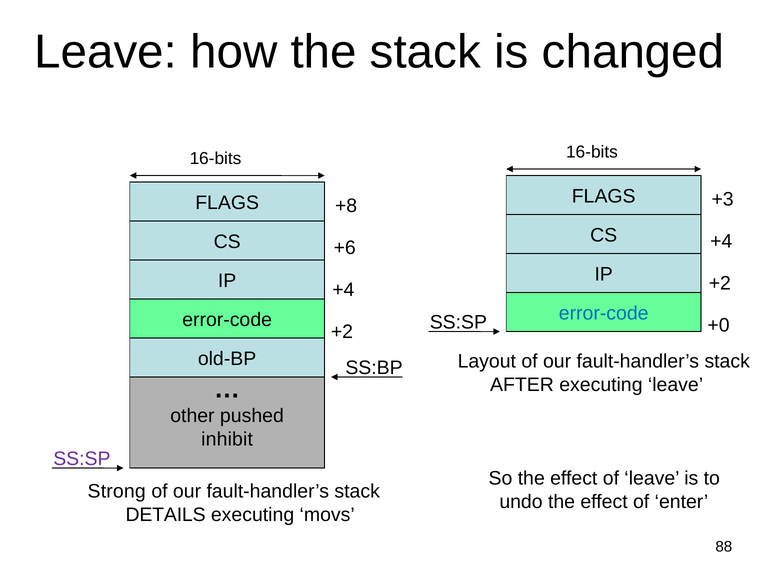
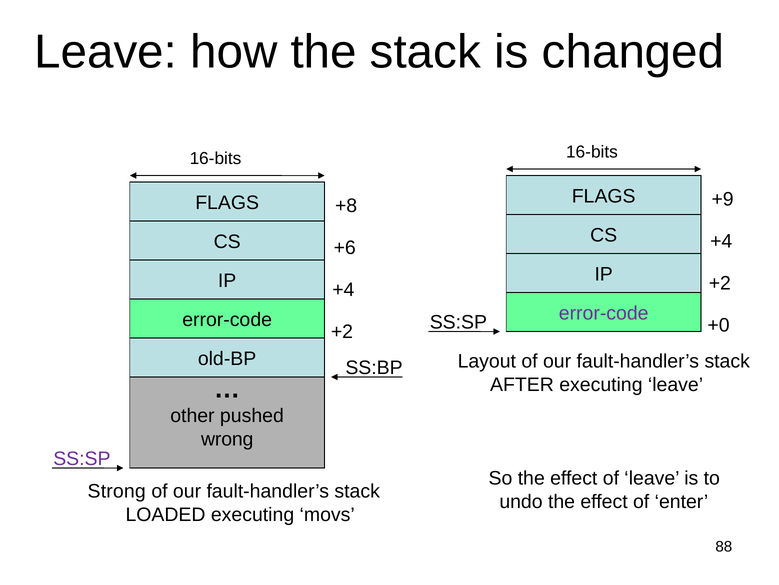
+3: +3 -> +9
error-code at (604, 313) colour: blue -> purple
inhibit: inhibit -> wrong
DETAILS: DETAILS -> LOADED
